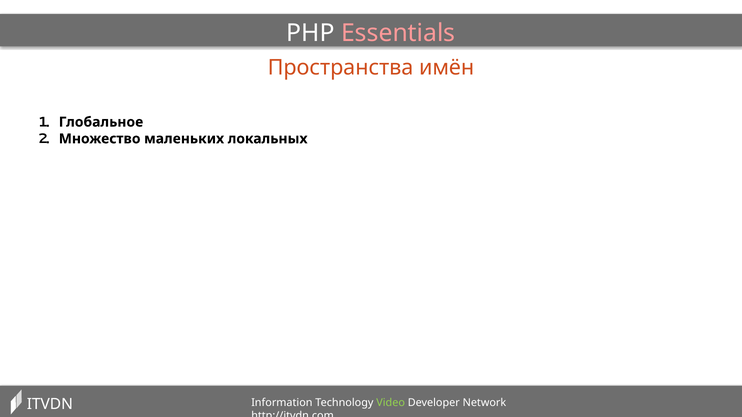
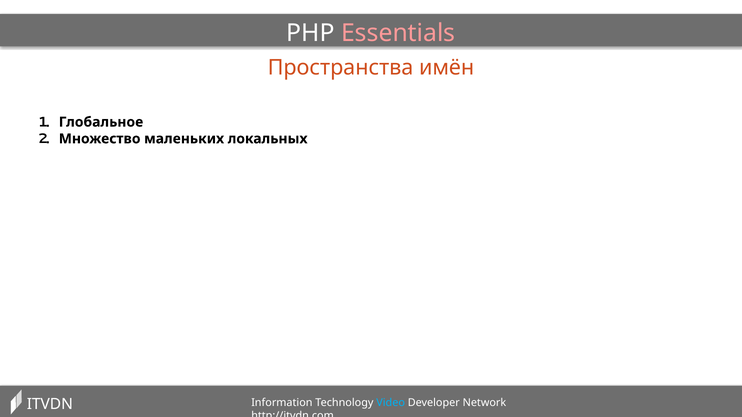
Video colour: light green -> light blue
